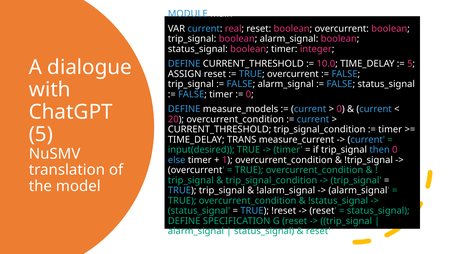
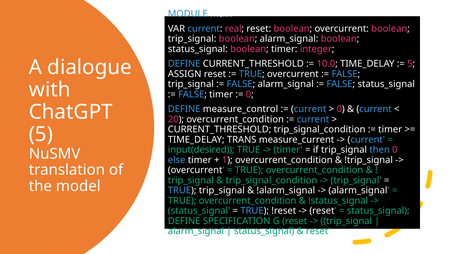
measure_models: measure_models -> measure_control
